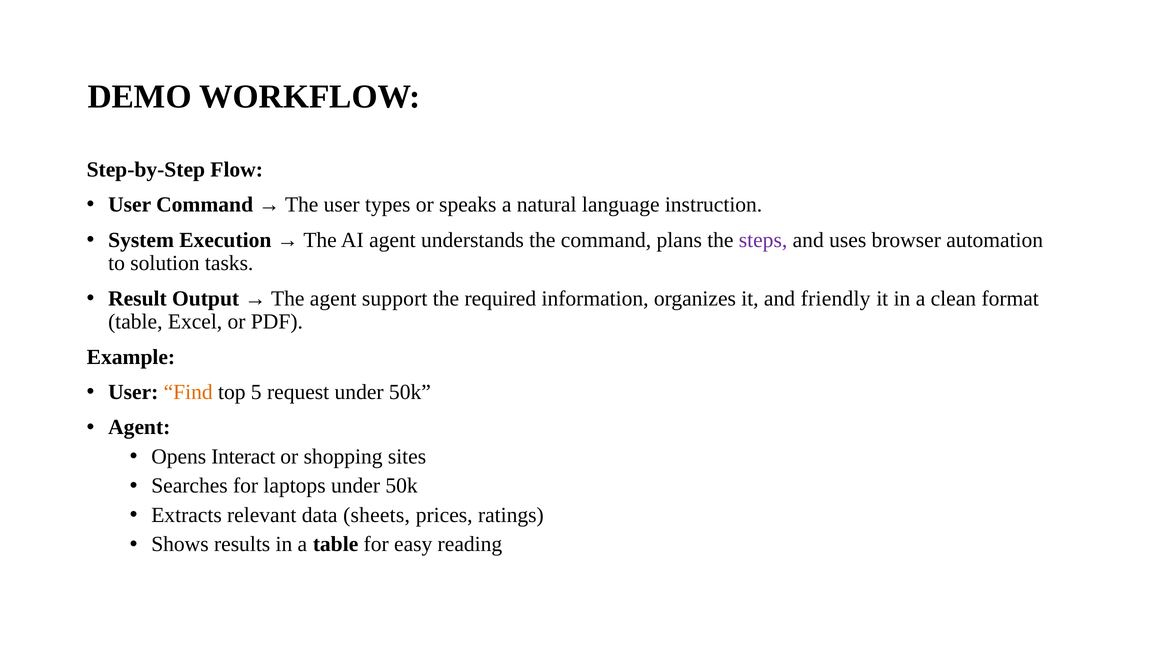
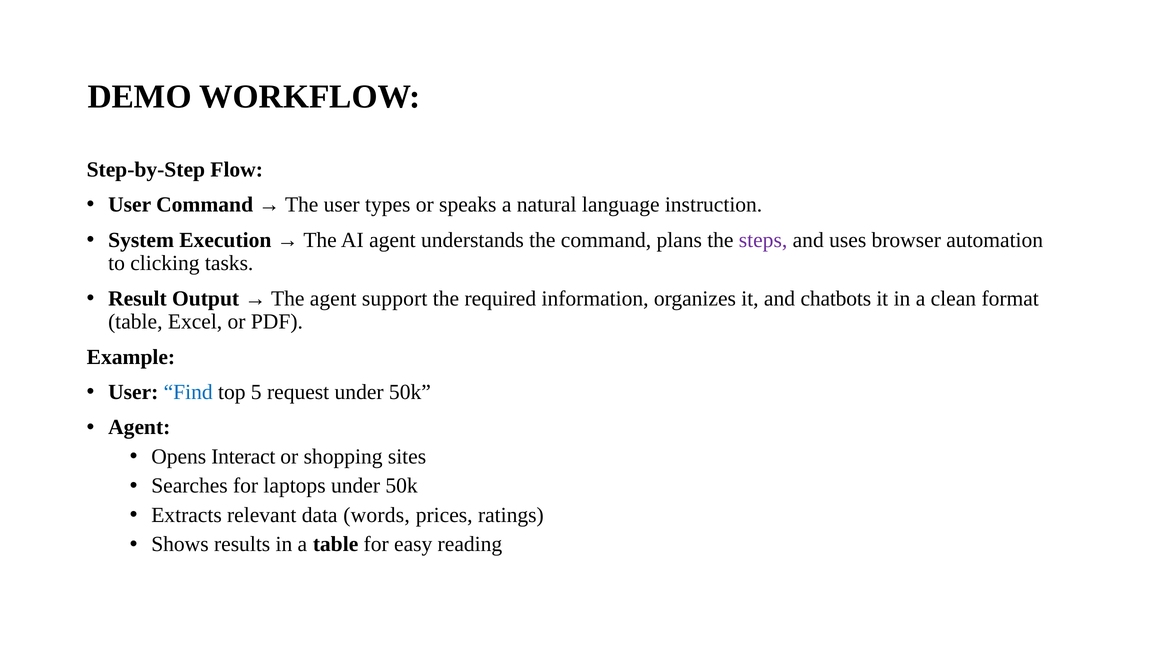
solution: solution -> clicking
friendly: friendly -> chatbots
Find colour: orange -> blue
sheets: sheets -> words
